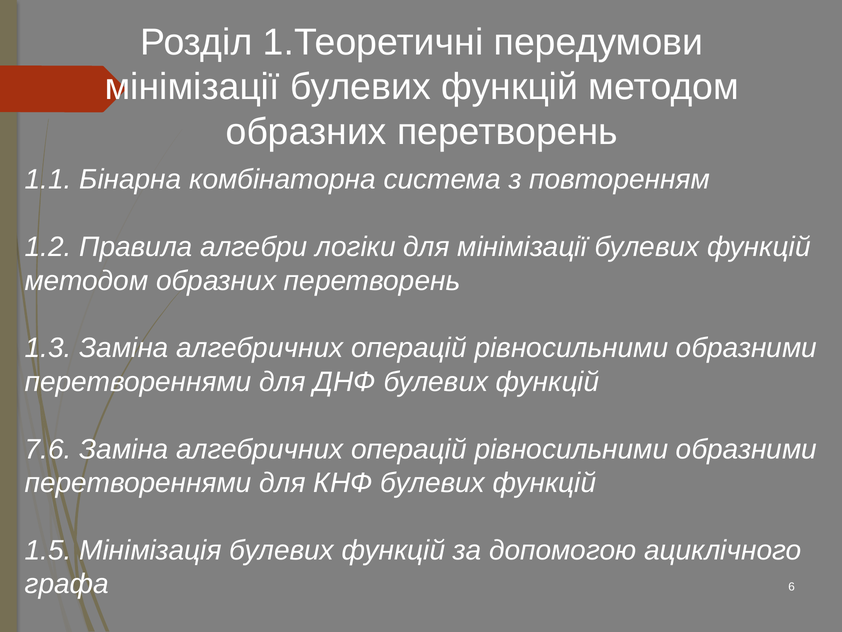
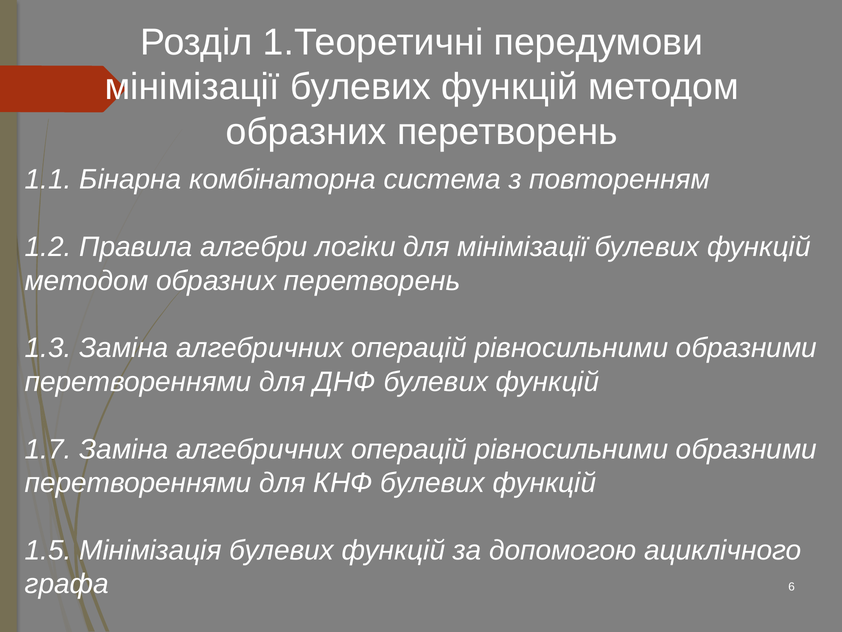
7.6: 7.6 -> 1.7
